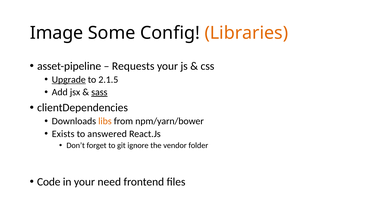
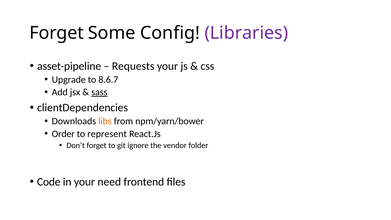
Image at (57, 33): Image -> Forget
Libraries colour: orange -> purple
Upgrade underline: present -> none
2.1.5: 2.1.5 -> 8.6.7
Exists: Exists -> Order
answered: answered -> represent
